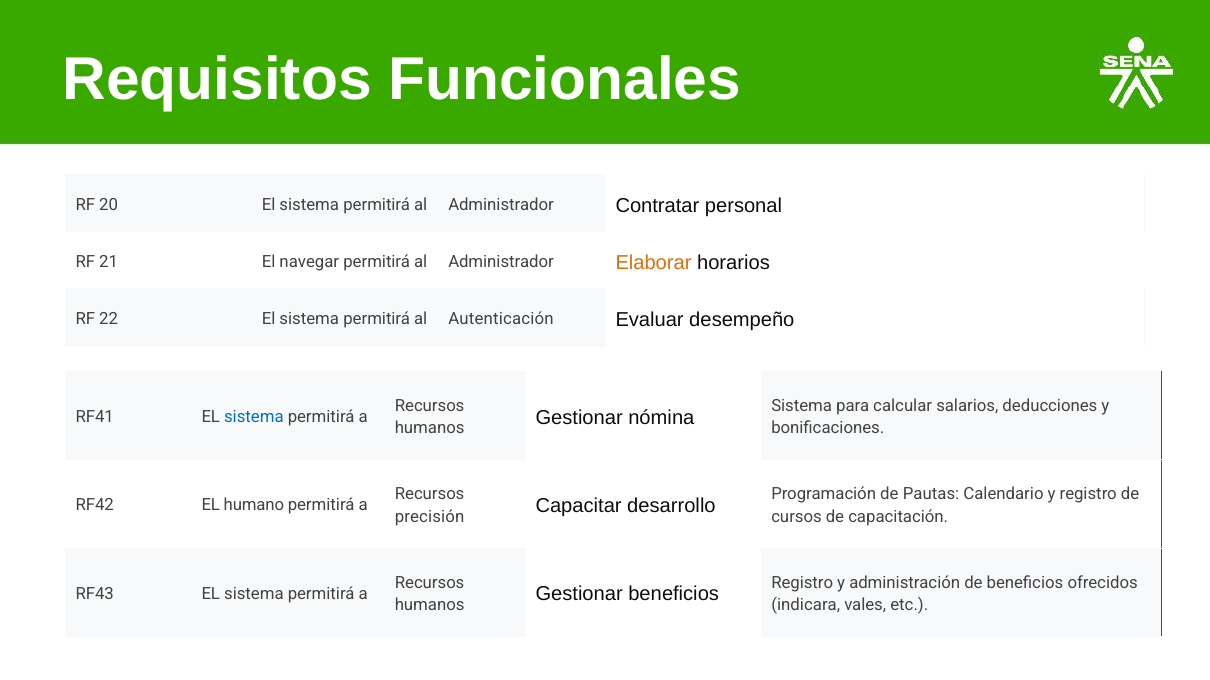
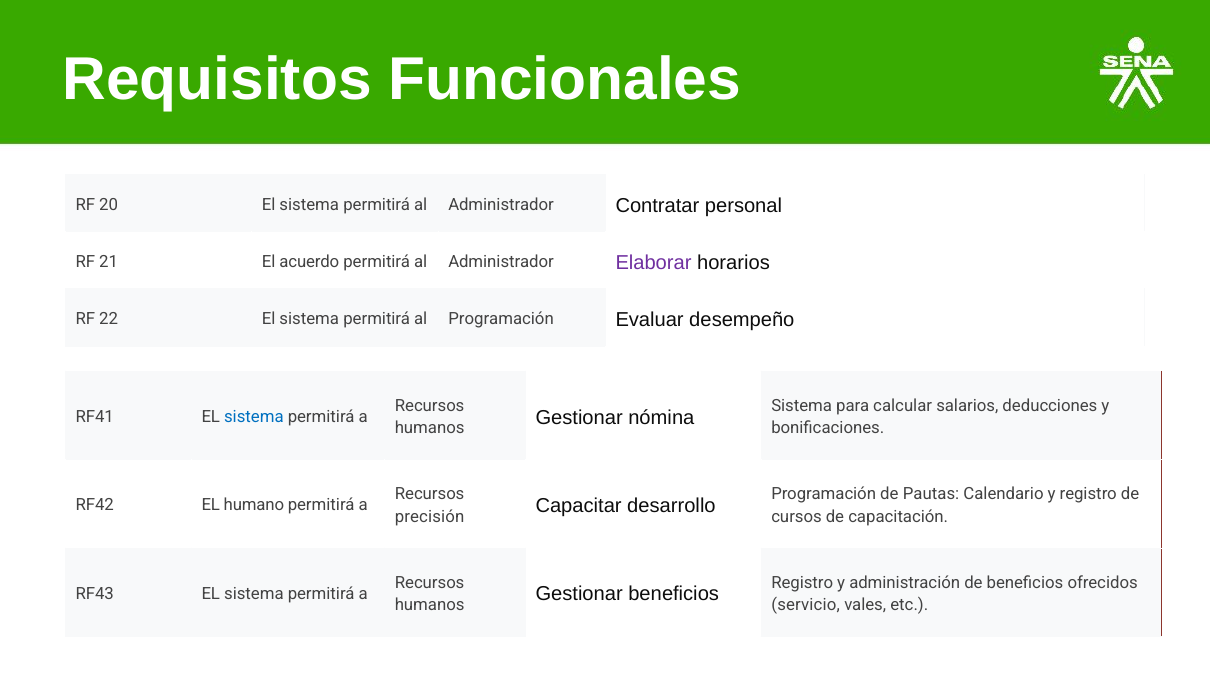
navegar: navegar -> acuerdo
Elaborar colour: orange -> purple
al Autenticación: Autenticación -> Programación
indicara: indicara -> servicio
